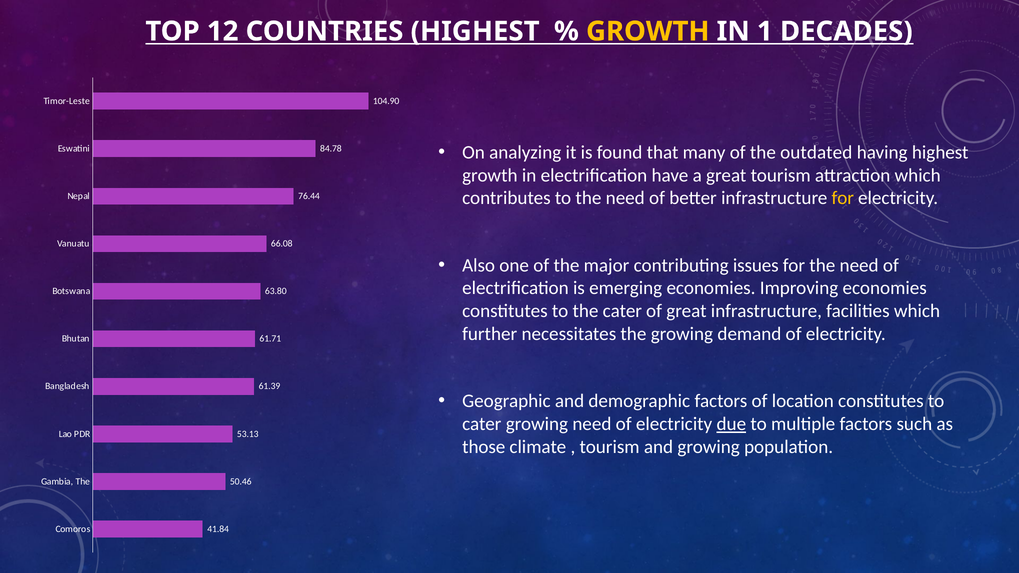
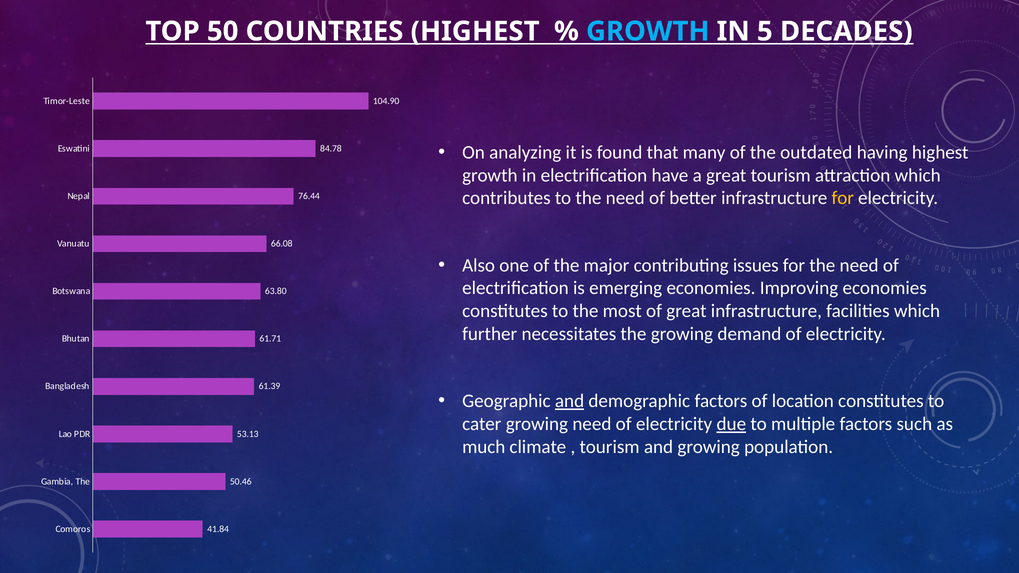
12: 12 -> 50
GROWTH at (648, 31) colour: yellow -> light blue
1: 1 -> 5
the cater: cater -> most
and at (570, 401) underline: none -> present
those: those -> much
